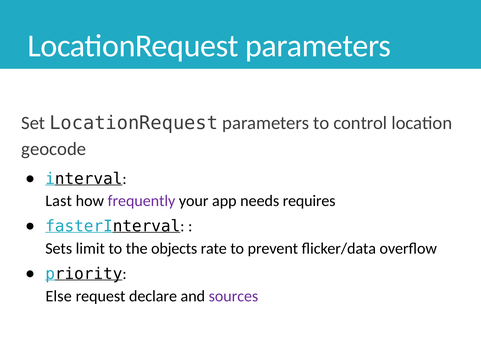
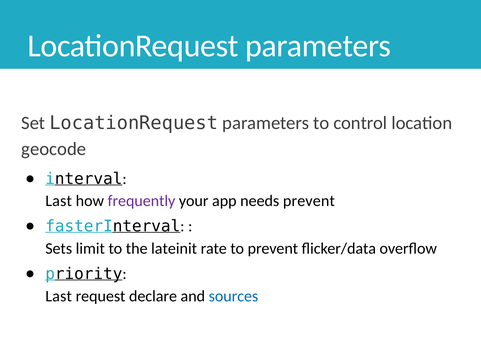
needs requires: requires -> prevent
objects: objects -> lateinit
Else at (59, 296): Else -> Last
sources colour: purple -> blue
